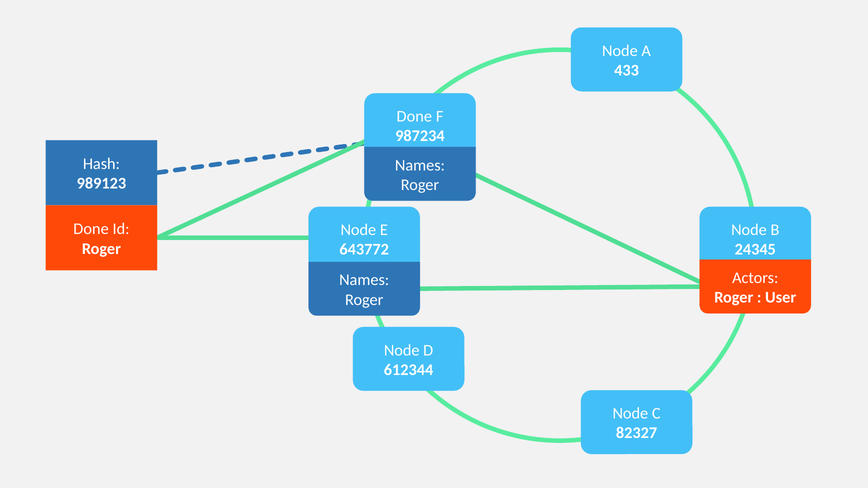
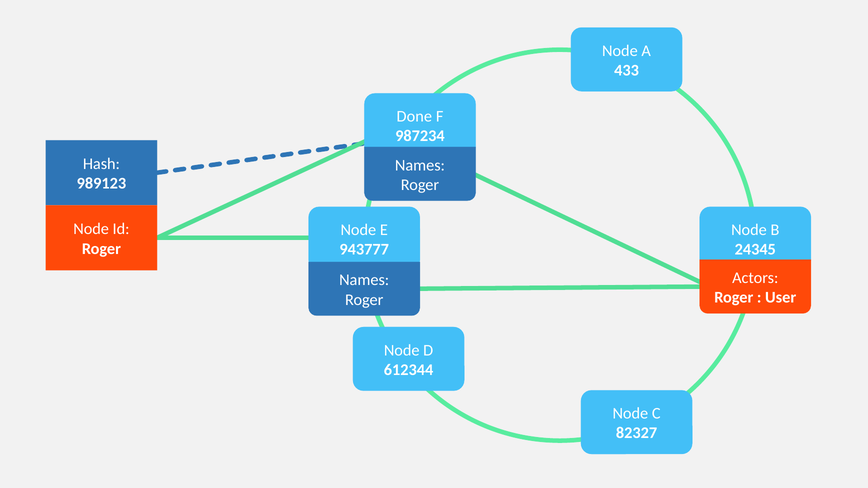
Done at (91, 229): Done -> Node
643772: 643772 -> 943777
